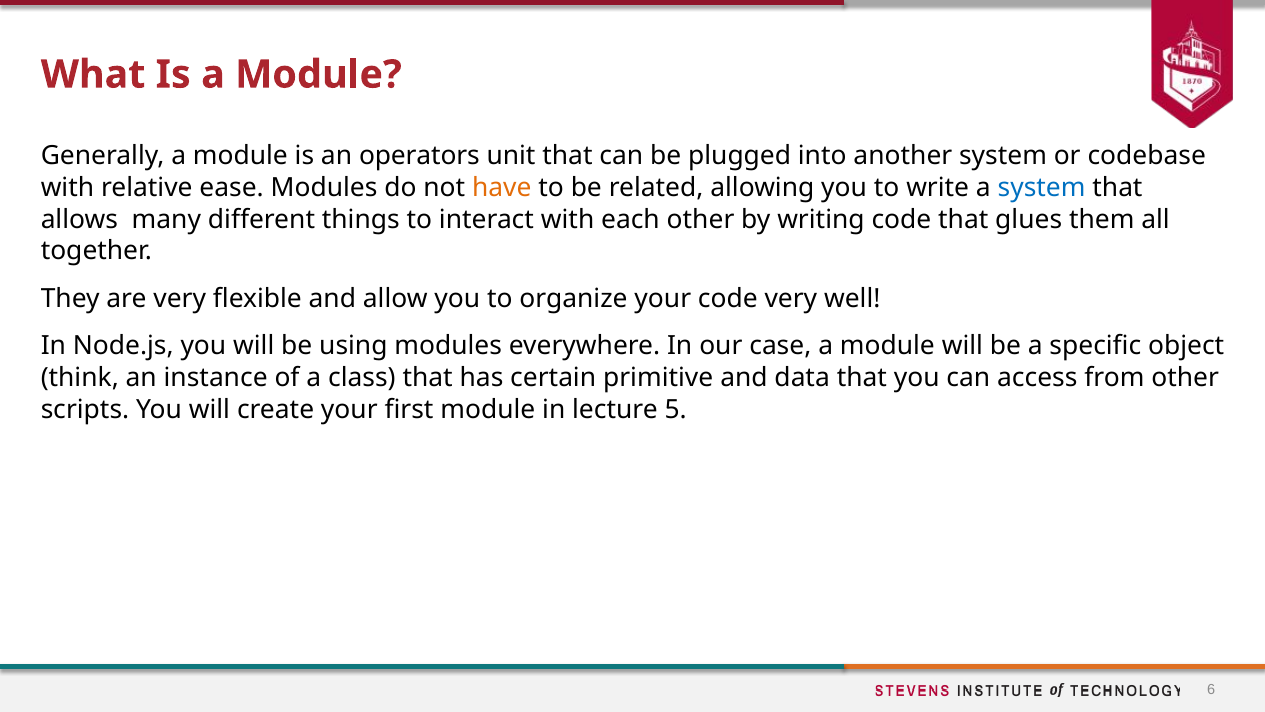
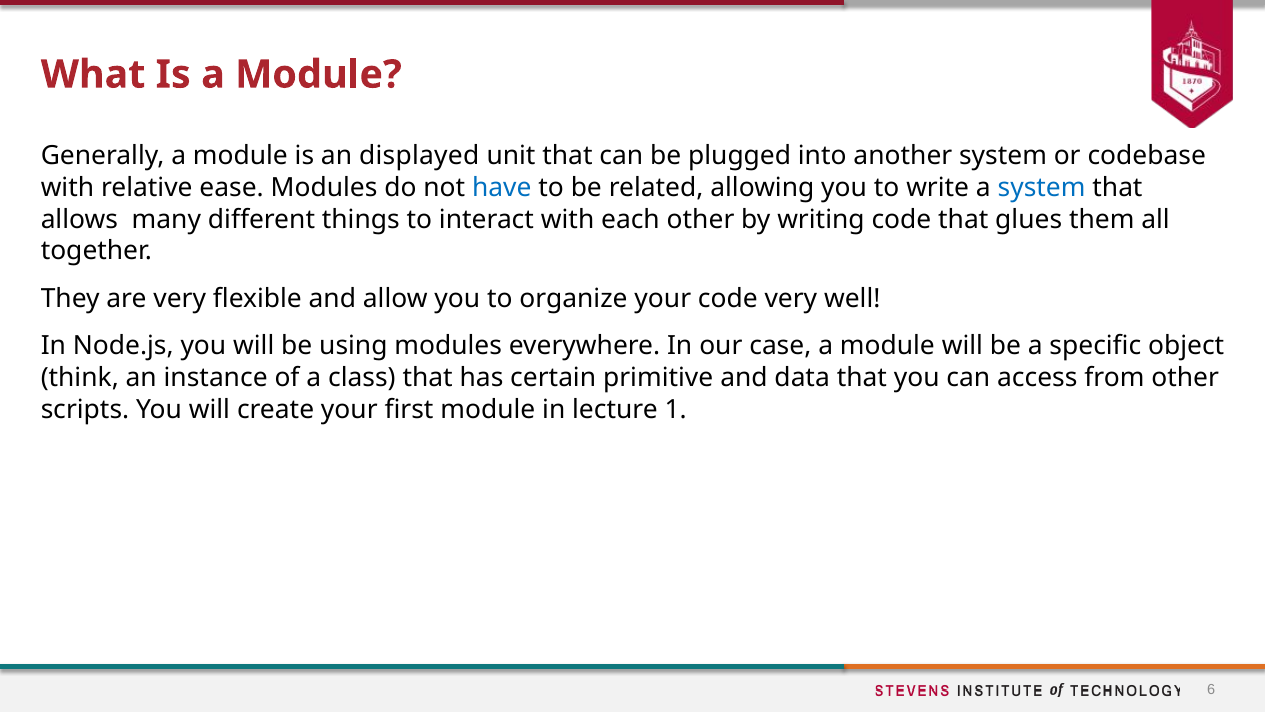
operators: operators -> displayed
have colour: orange -> blue
5: 5 -> 1
